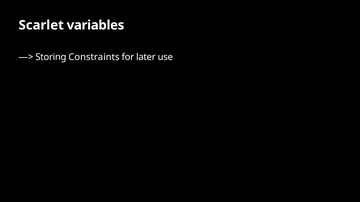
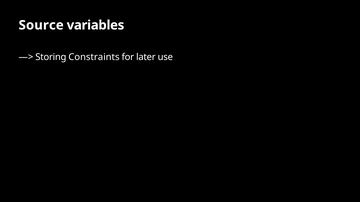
Scarlet: Scarlet -> Source
